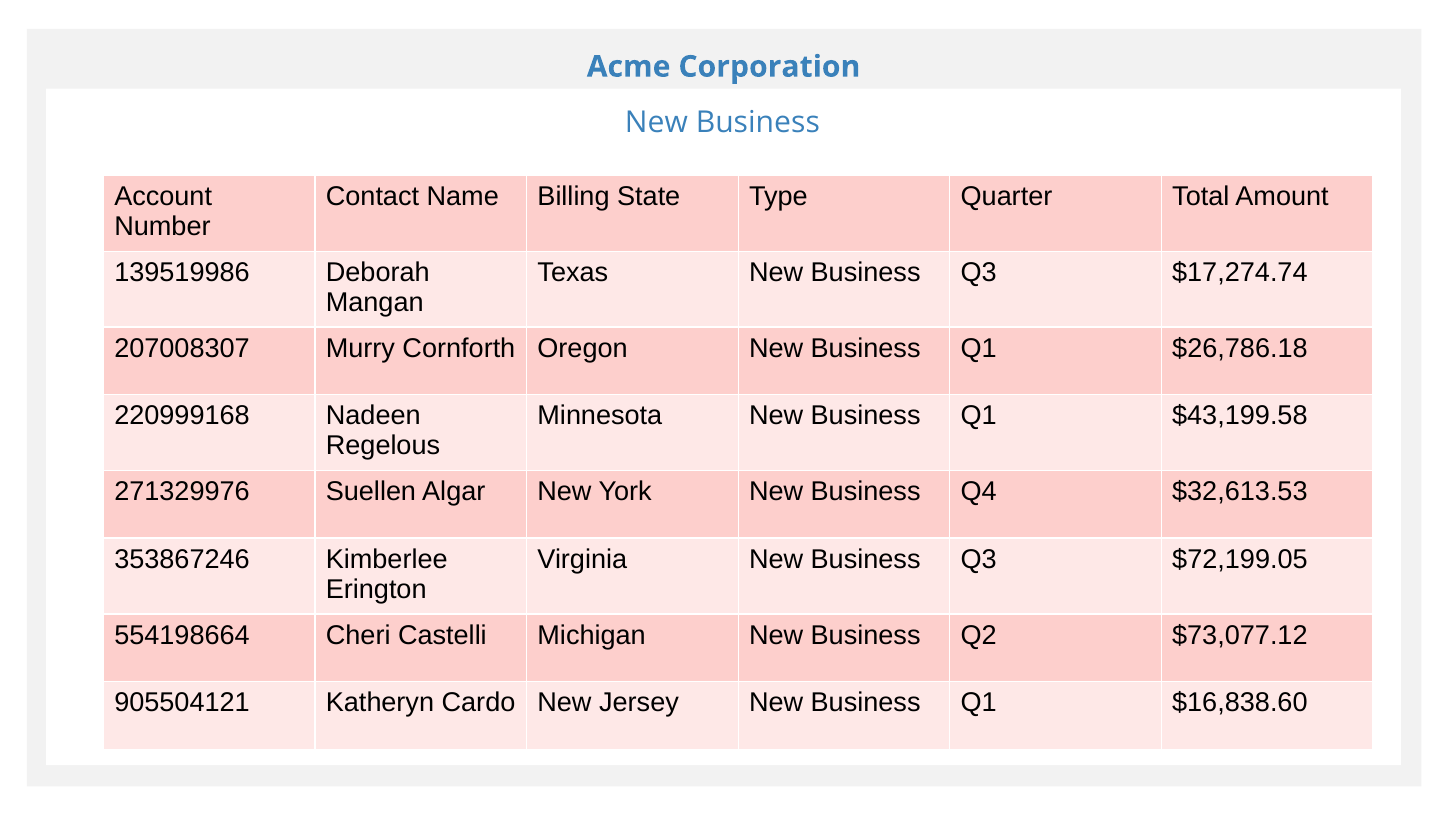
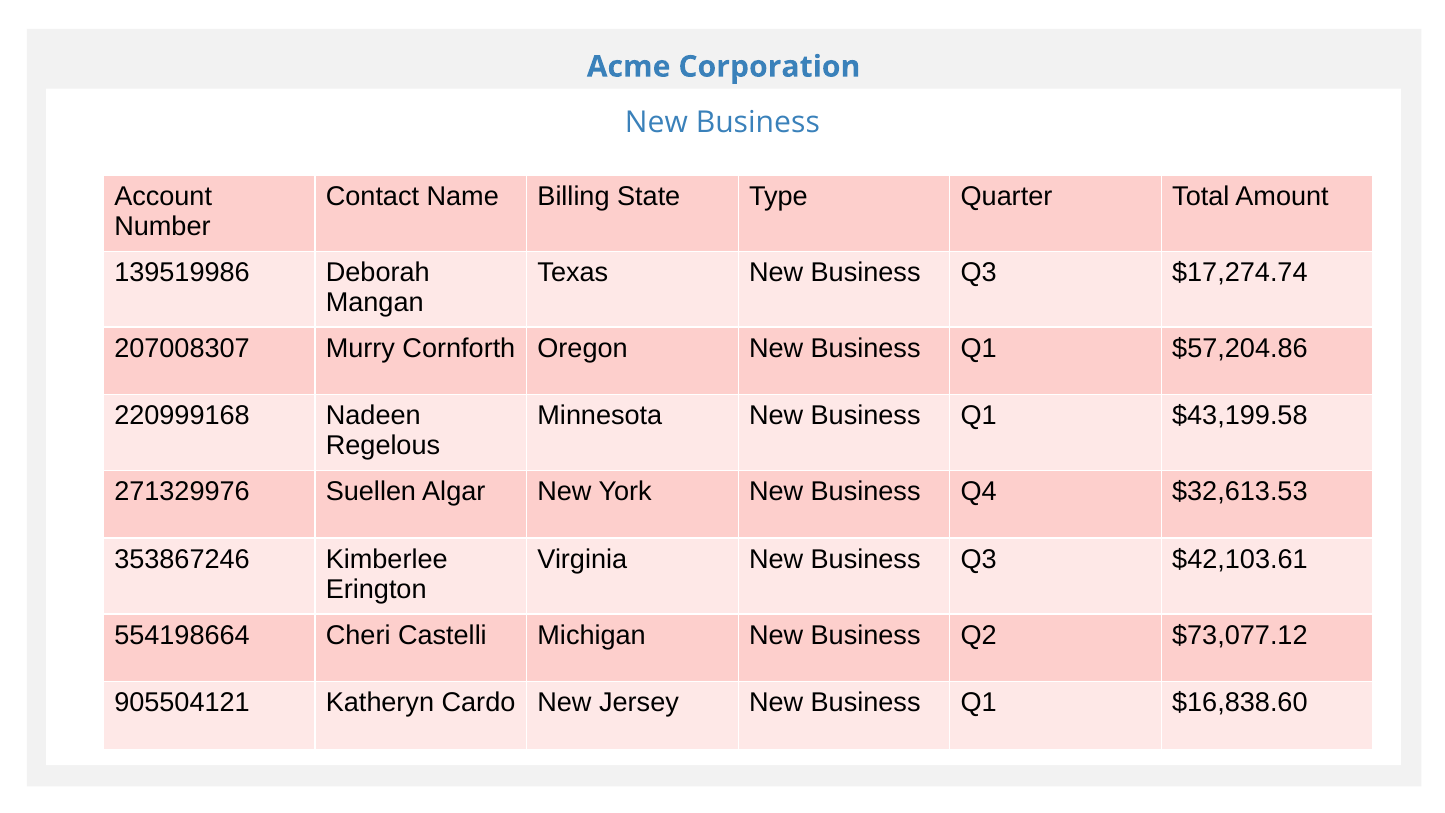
$26,786.18: $26,786.18 -> $57,204.86
$72,199.05: $72,199.05 -> $42,103.61
